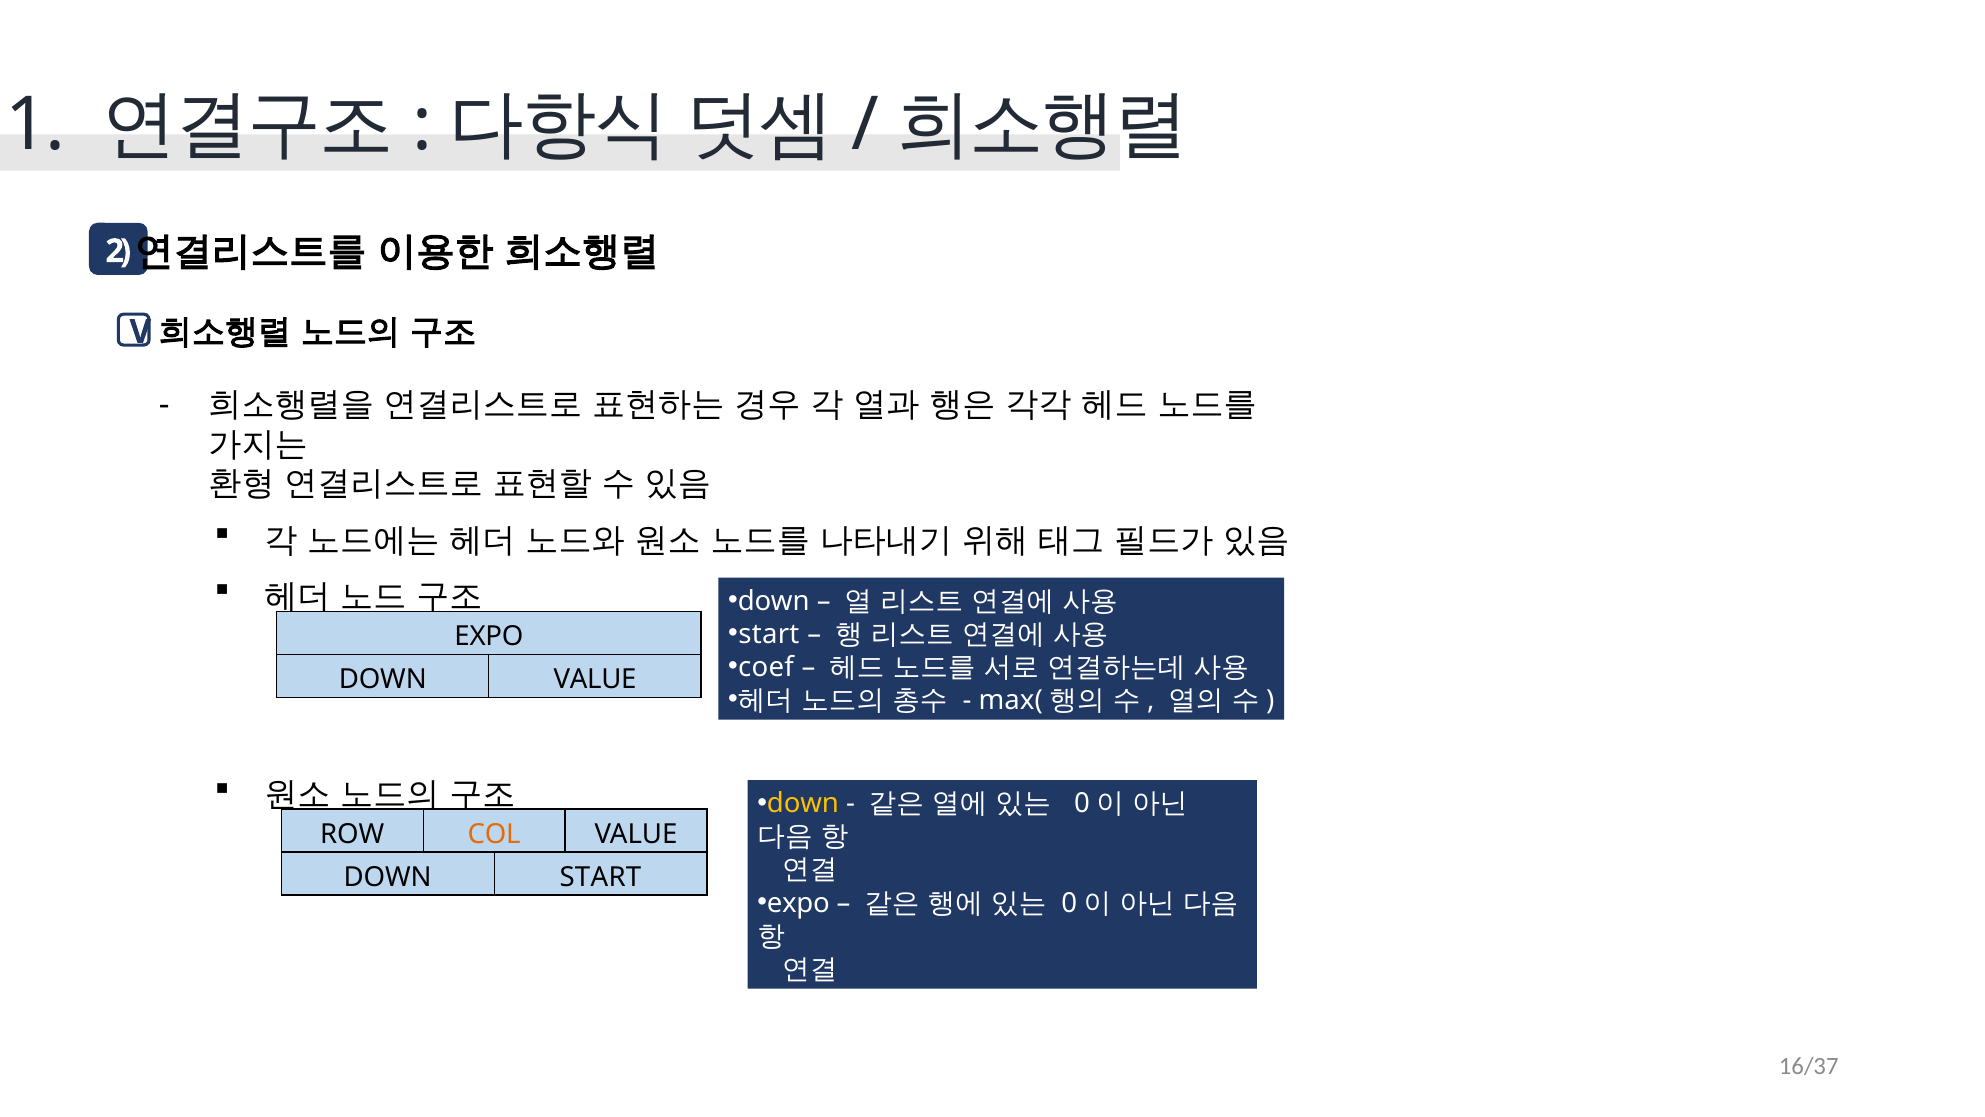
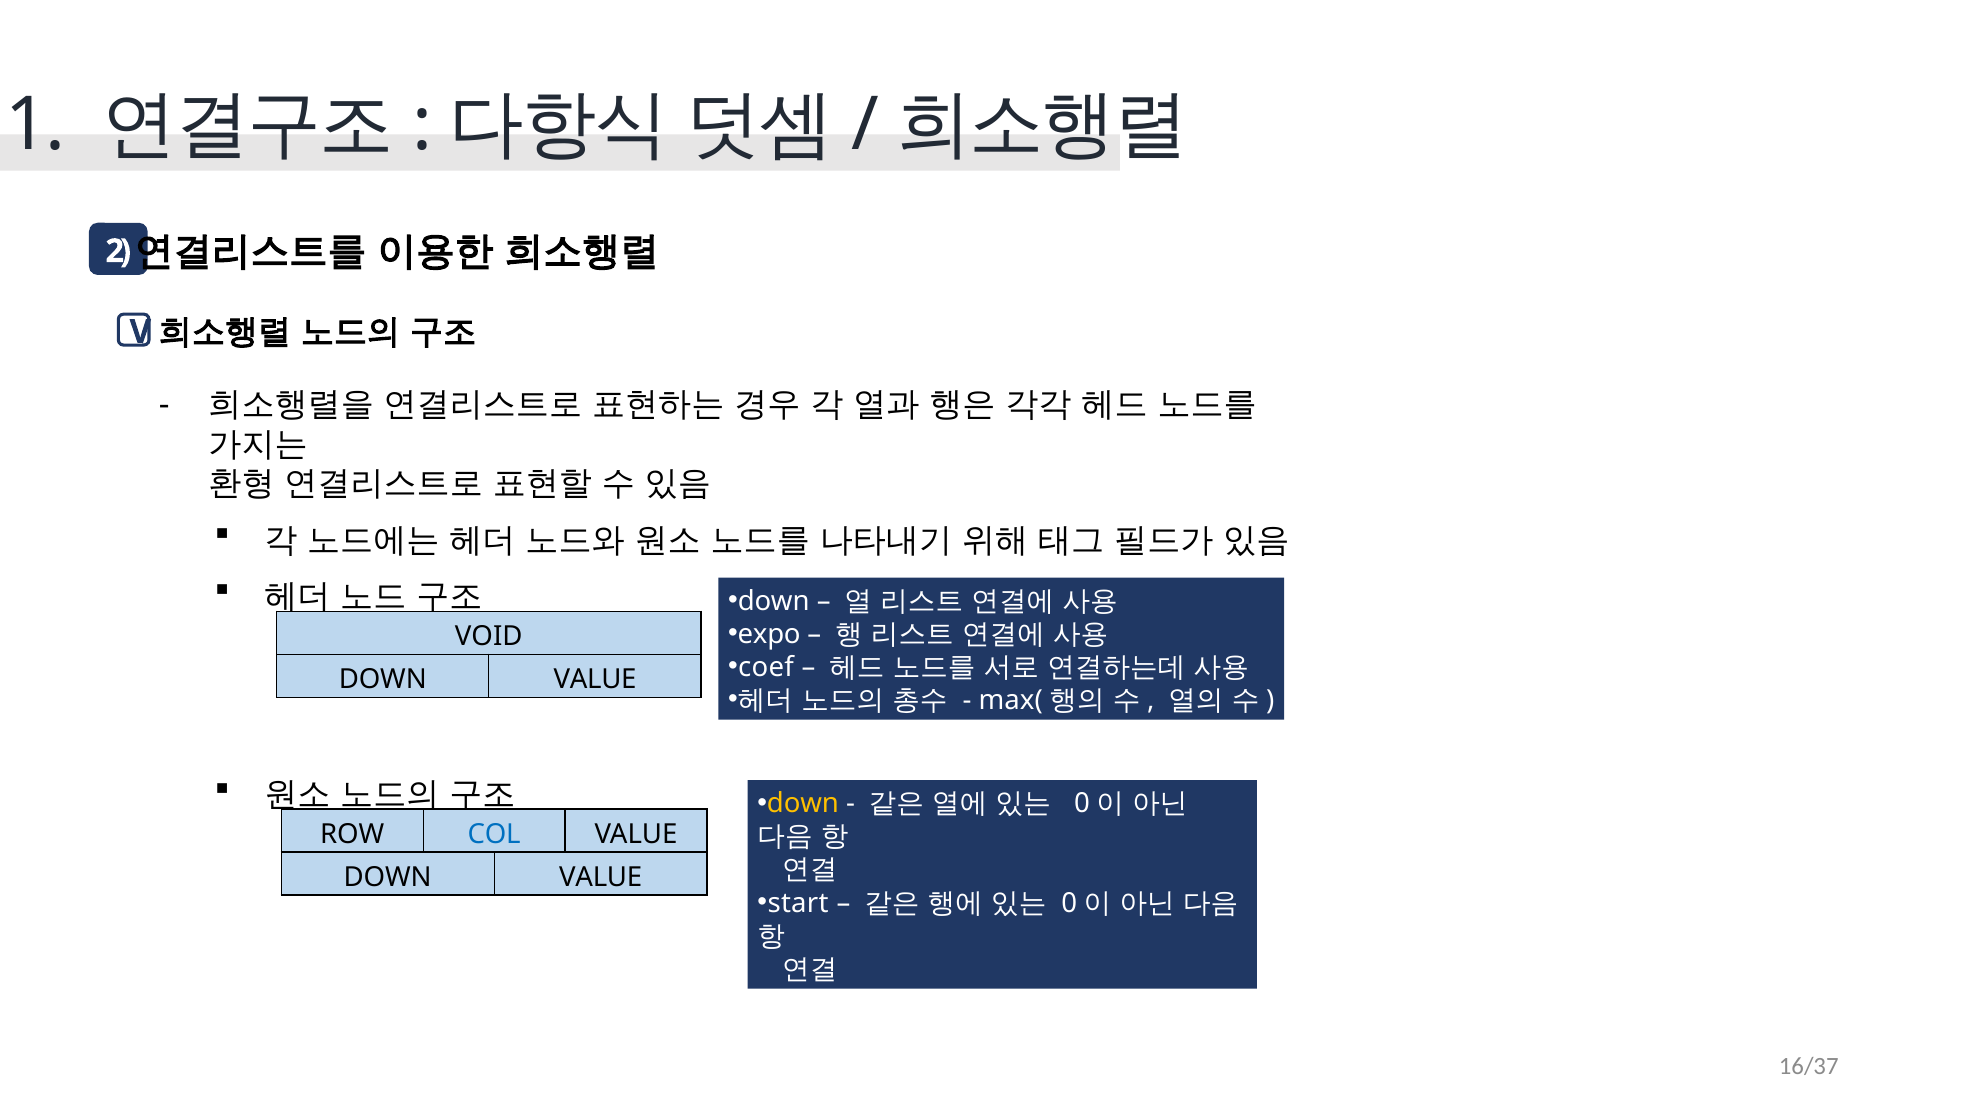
start at (769, 634): start -> expo
EXPO at (489, 636): EXPO -> VOID
COL colour: orange -> blue
START at (600, 877): START -> VALUE
expo at (798, 903): expo -> start
